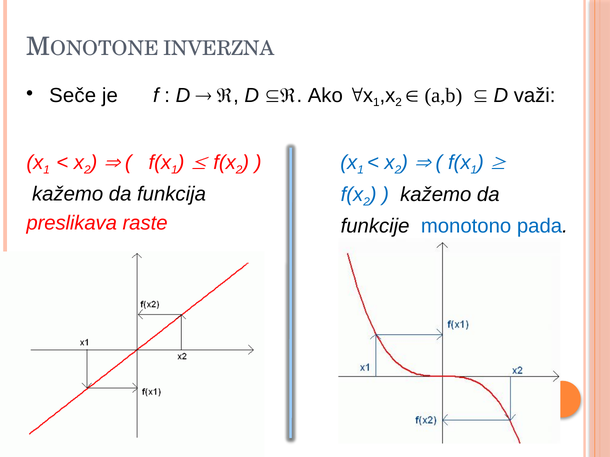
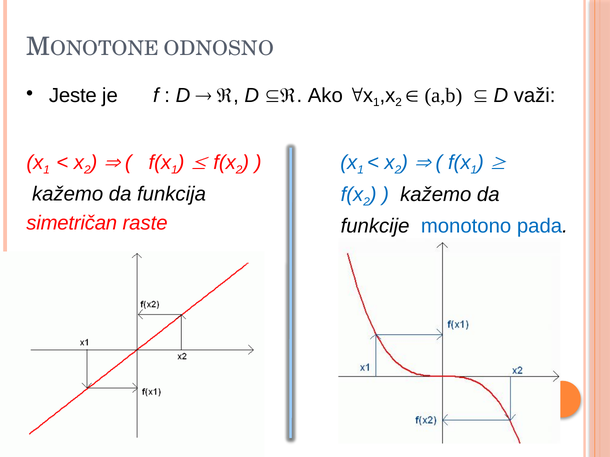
INVERZNA: INVERZNA -> ODNOSNO
Seče: Seče -> Jeste
preslikava: preslikava -> simetričan
